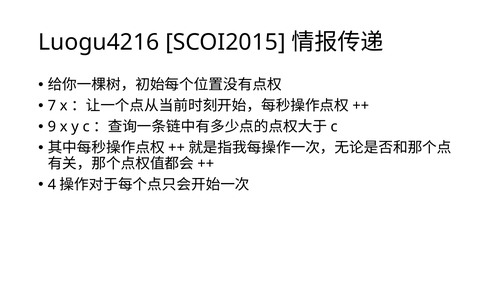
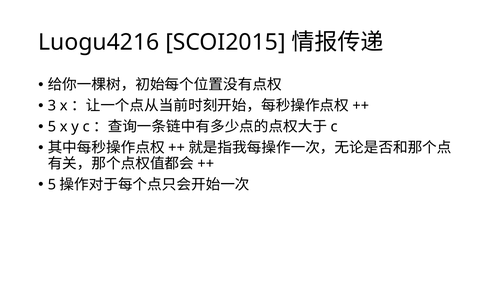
7: 7 -> 3
9 at (52, 127): 9 -> 5
4 at (52, 185): 4 -> 5
